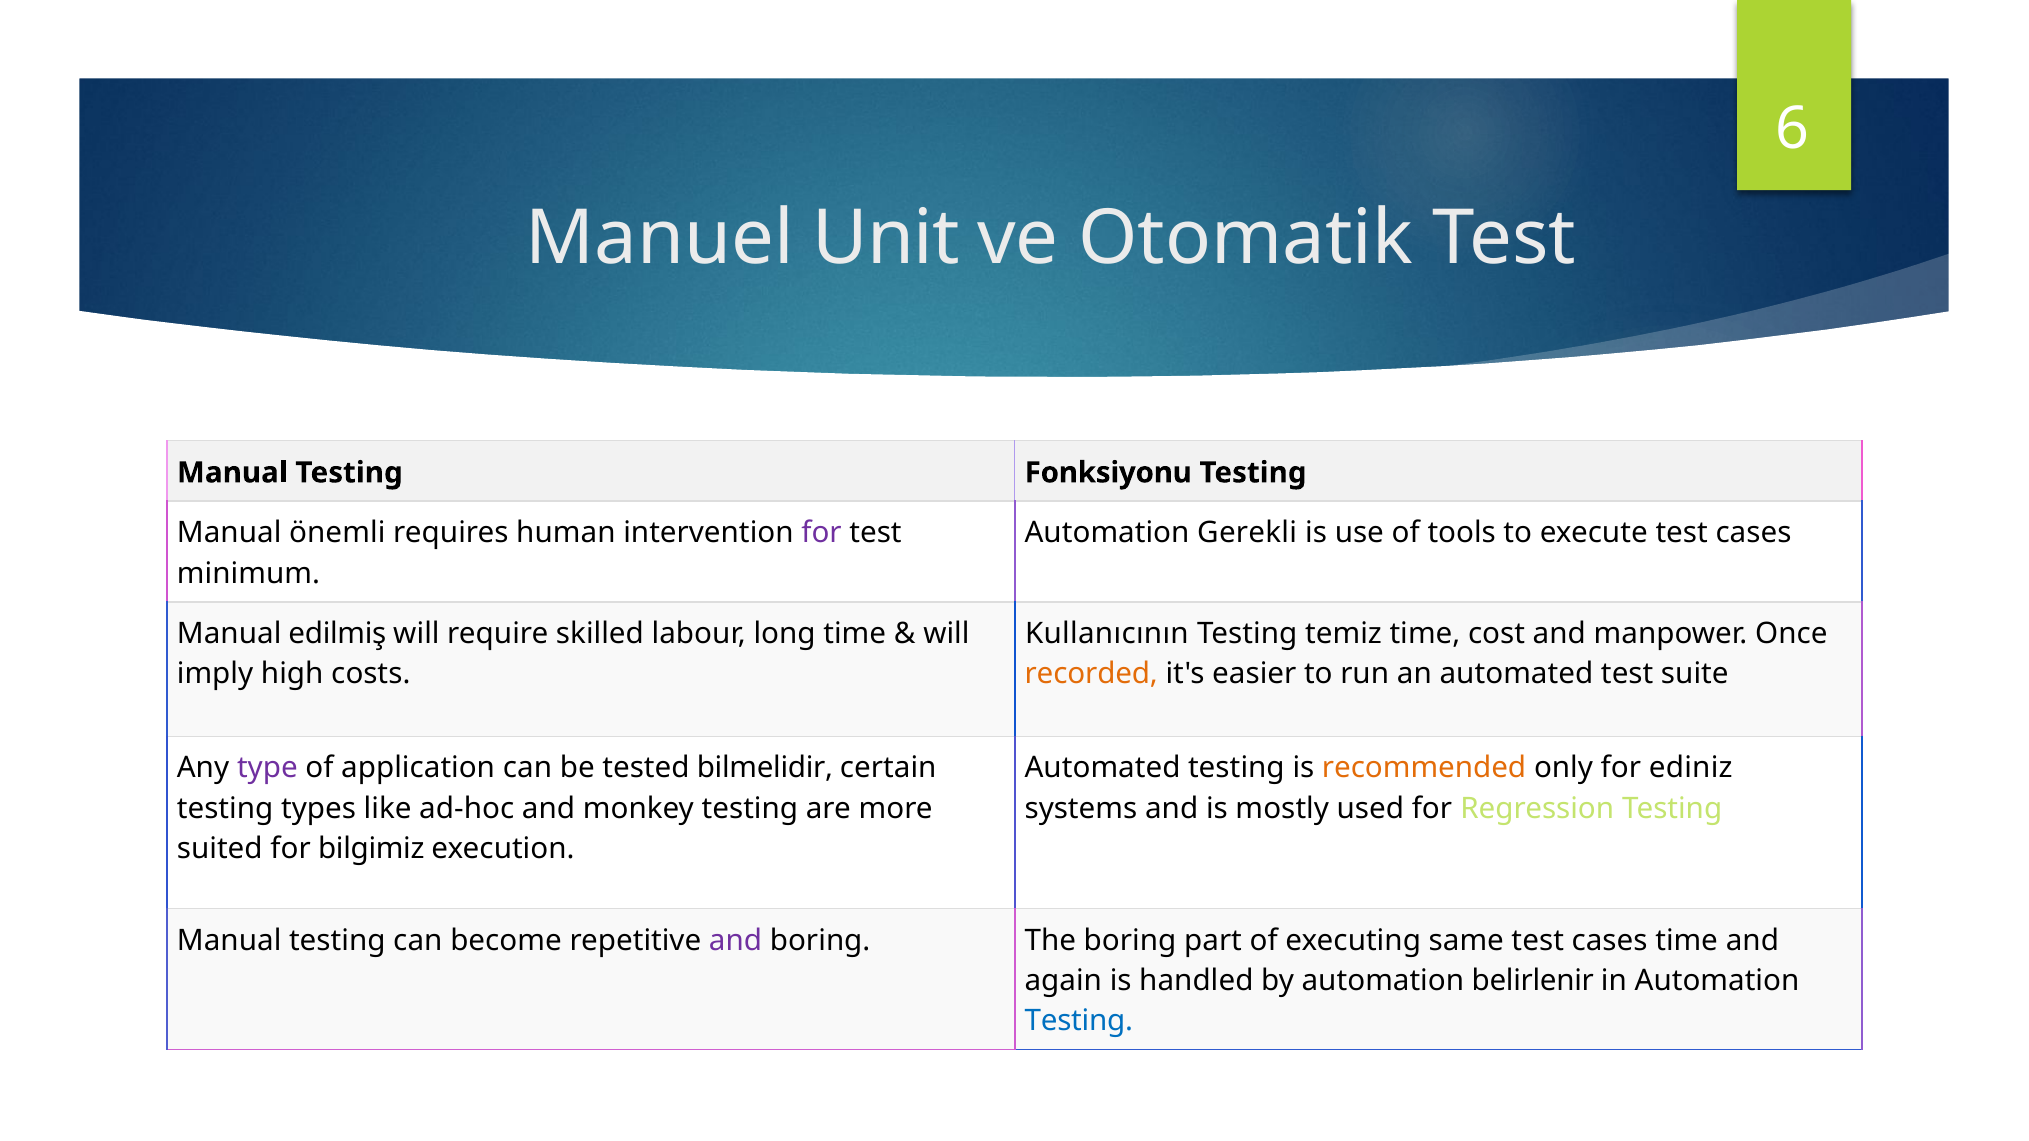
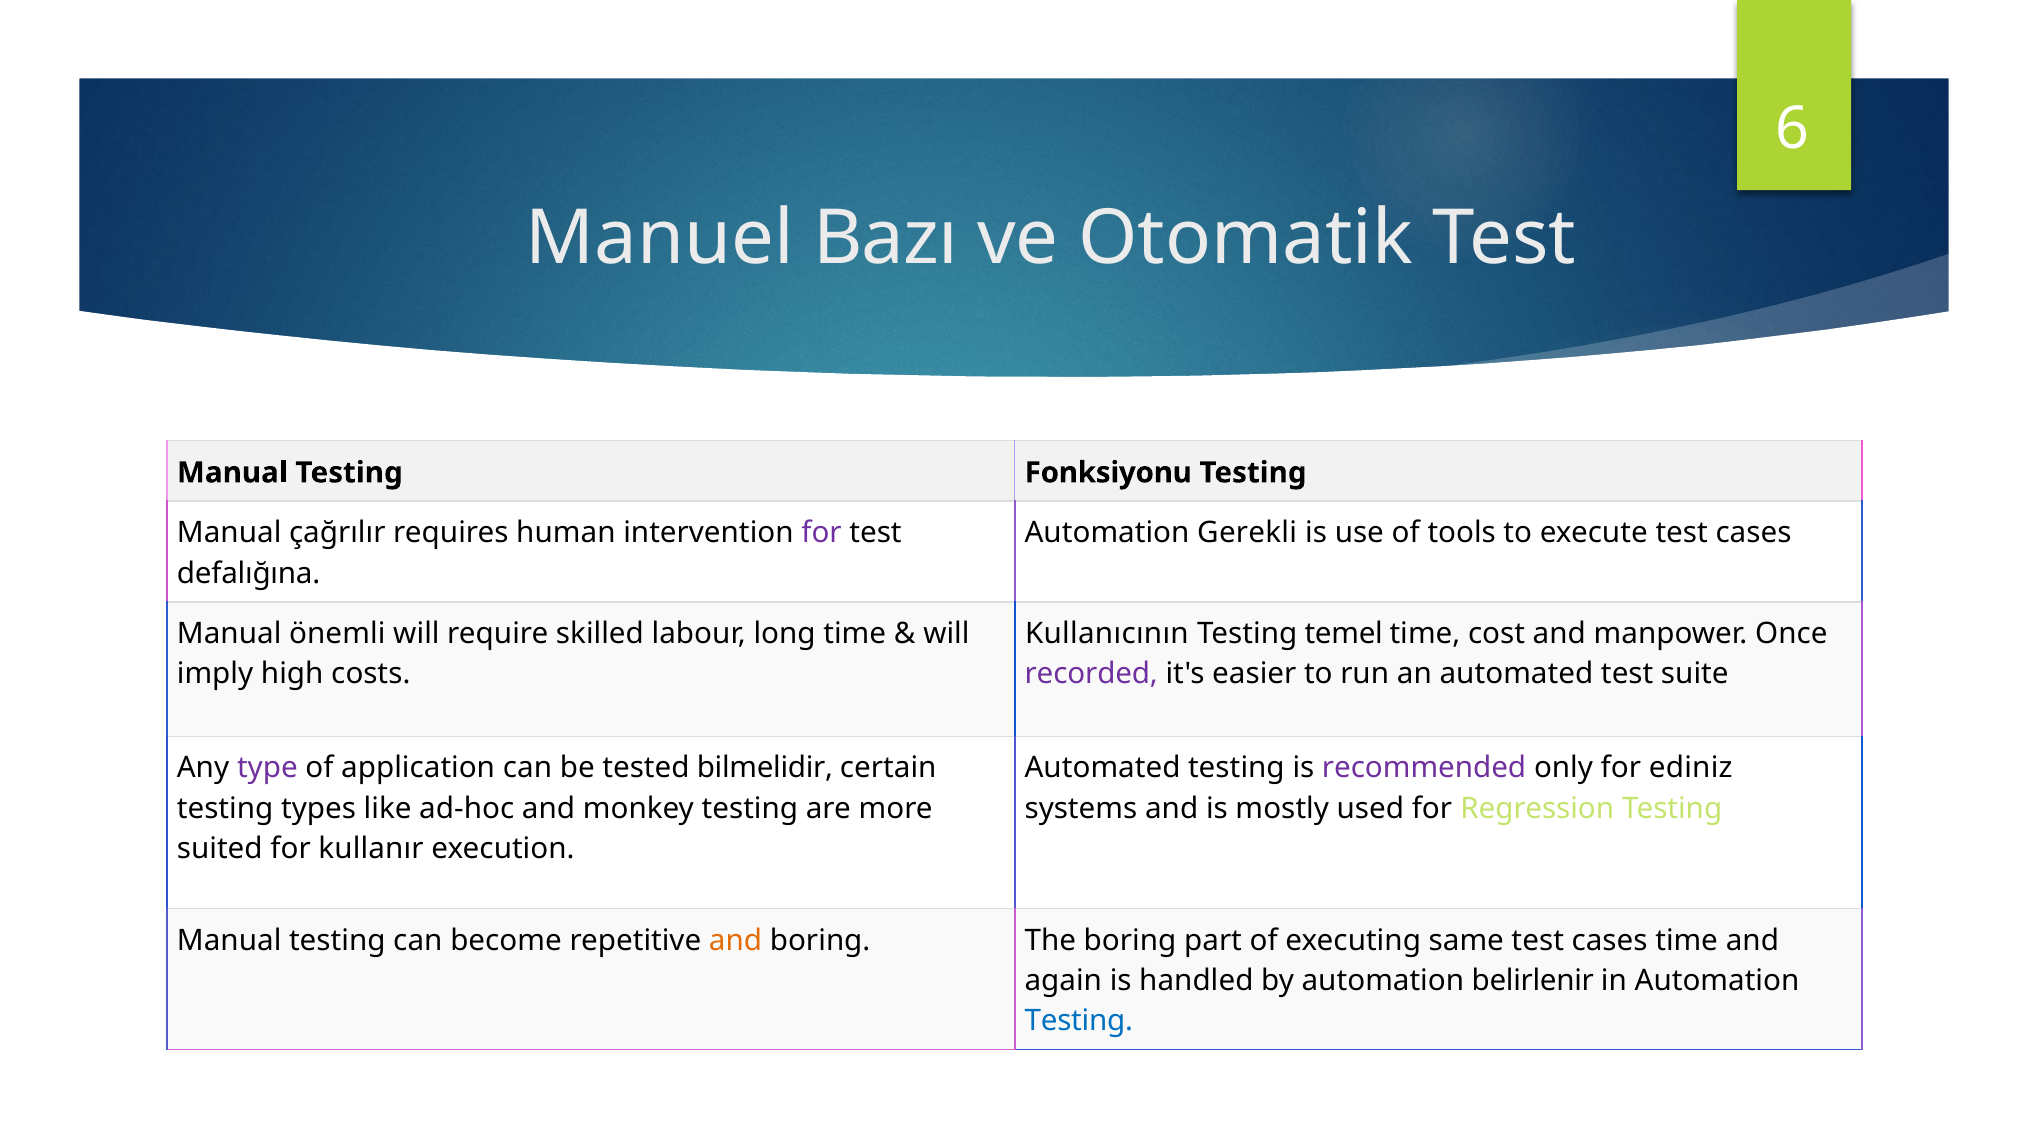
Unit: Unit -> Bazı
önemli: önemli -> çağrılır
minimum: minimum -> defalığına
edilmiş: edilmiş -> önemli
temiz: temiz -> temel
recorded colour: orange -> purple
recommended colour: orange -> purple
bilgimiz: bilgimiz -> kullanır
and at (736, 941) colour: purple -> orange
